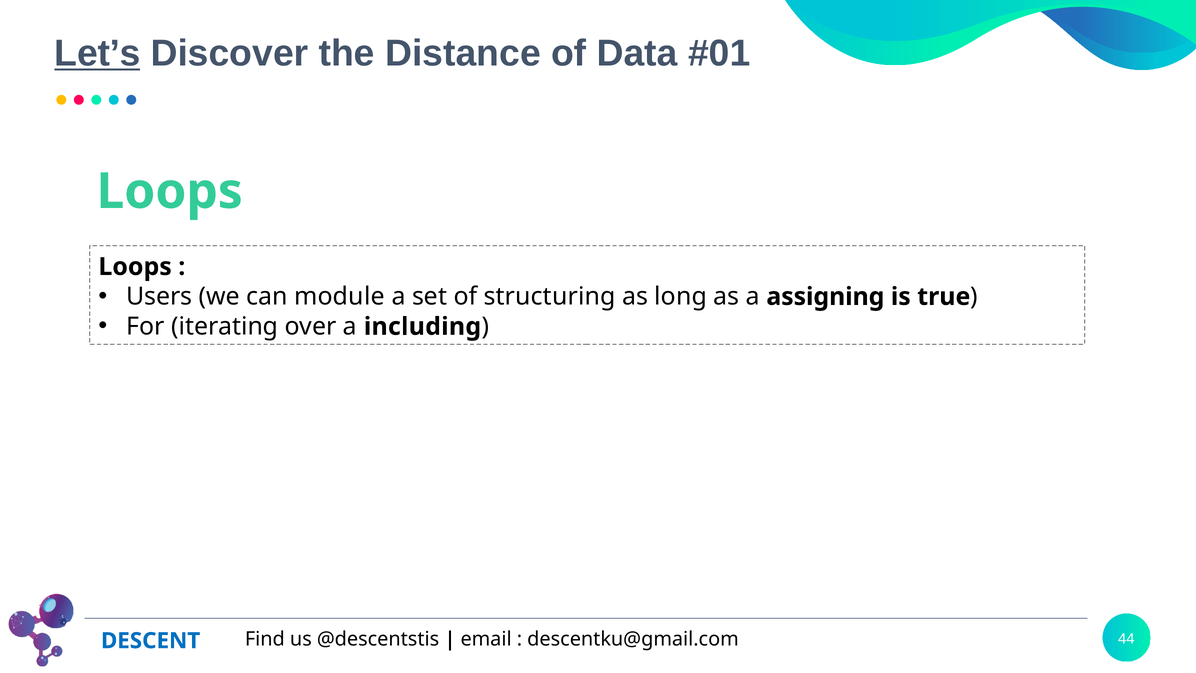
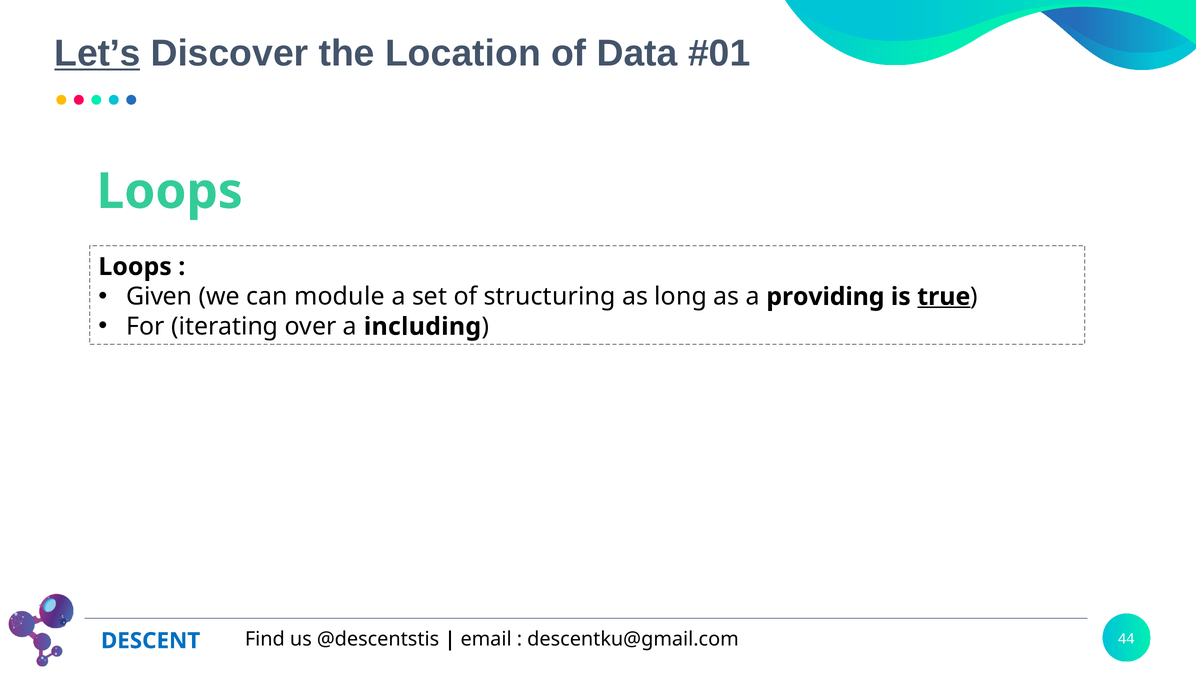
Distance: Distance -> Location
Users: Users -> Given
assigning: assigning -> providing
true underline: none -> present
